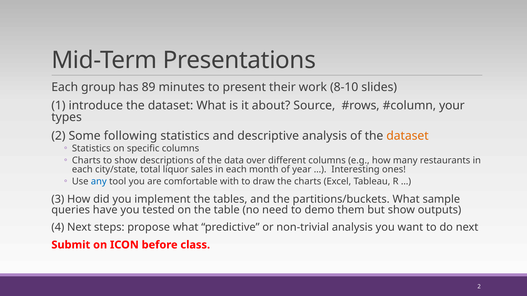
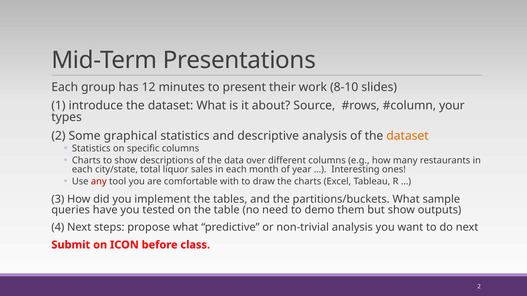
89: 89 -> 12
following: following -> graphical
any colour: blue -> red
